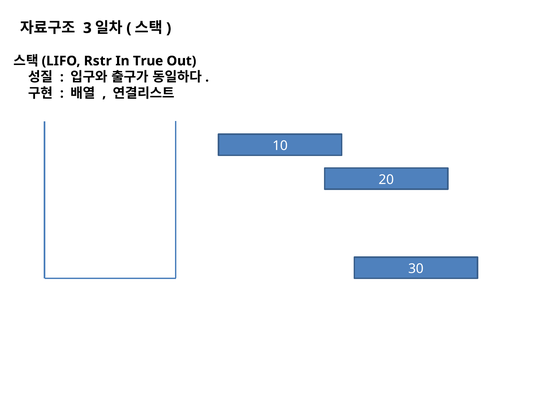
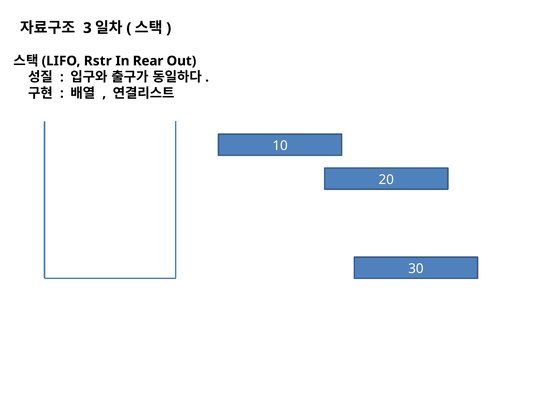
True: True -> Rear
